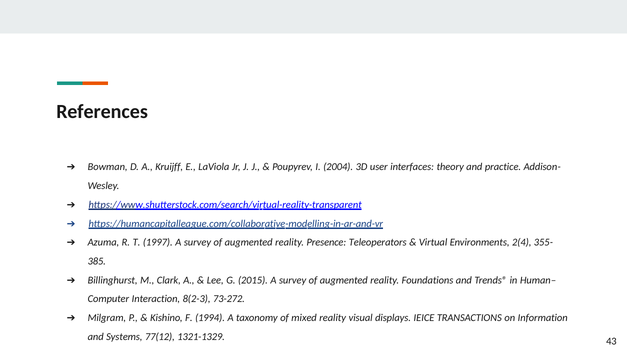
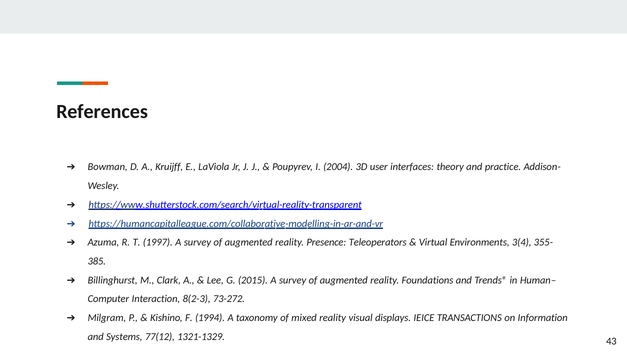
2(4: 2(4 -> 3(4
